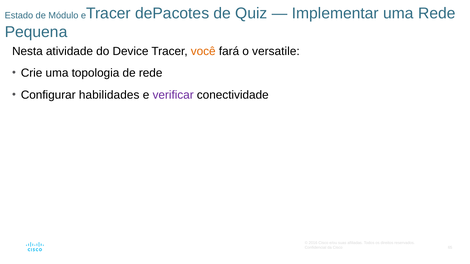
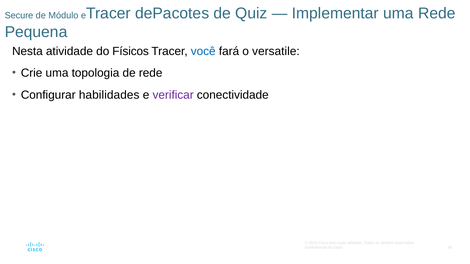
Estado: Estado -> Secure
Device: Device -> Físicos
você colour: orange -> blue
